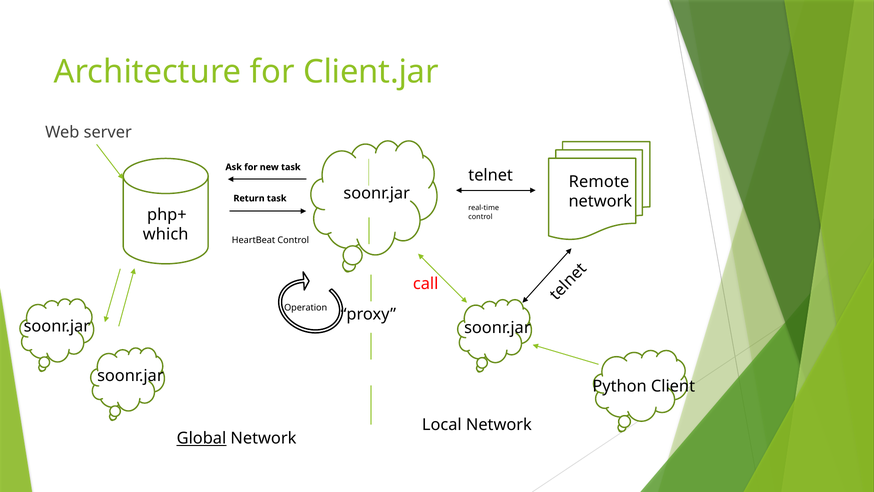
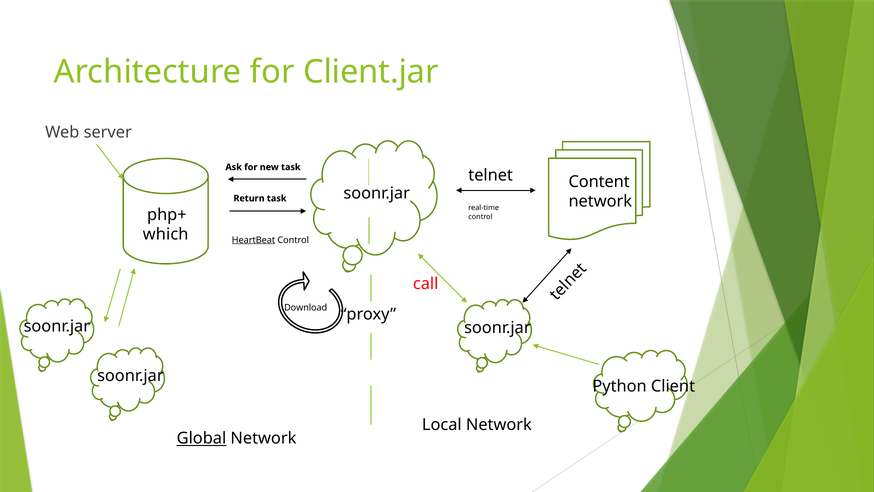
Remote: Remote -> Content
HeartBeat underline: none -> present
Operation: Operation -> Download
